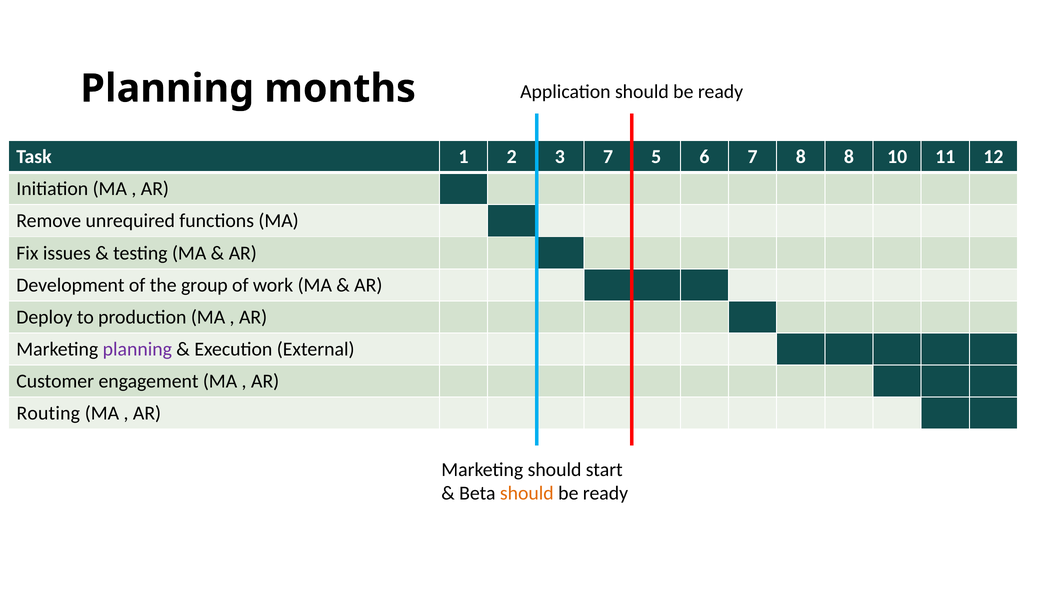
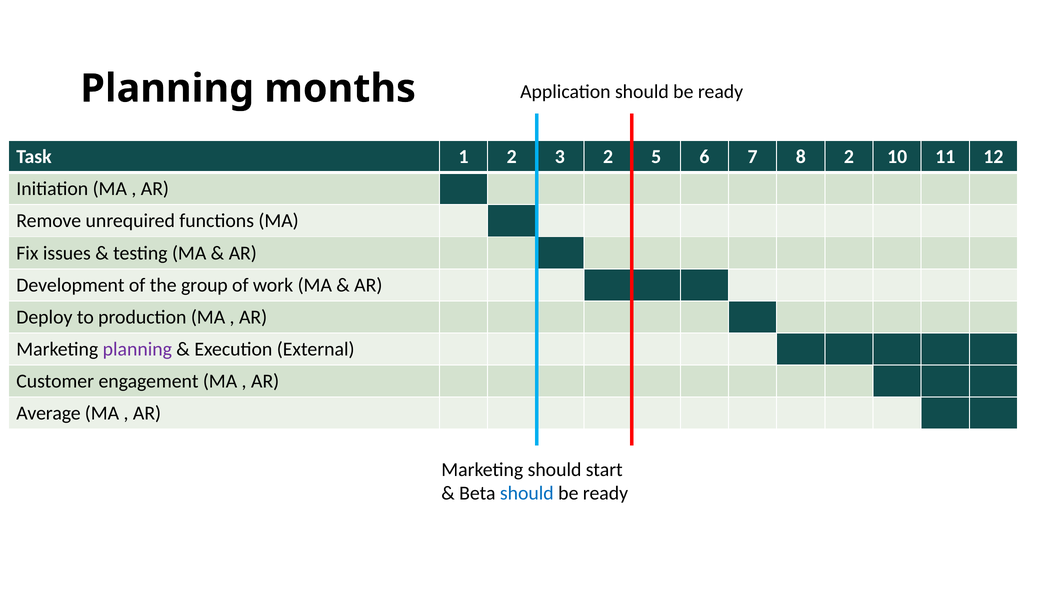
3 7: 7 -> 2
8 8: 8 -> 2
Routing: Routing -> Average
should at (527, 493) colour: orange -> blue
